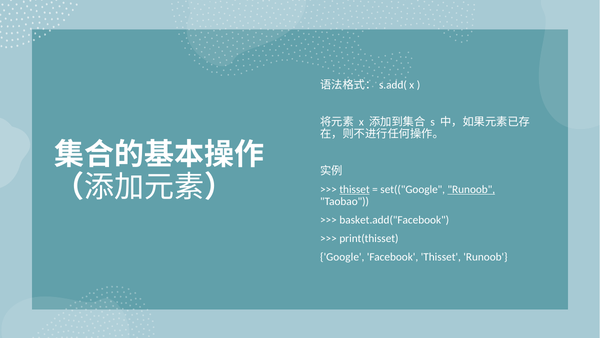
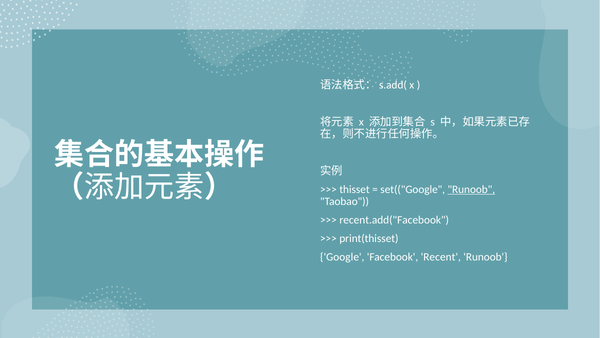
thisset at (355, 189) underline: present -> none
basket.add("Facebook: basket.add("Facebook -> recent.add("Facebook
Facebook Thisset: Thisset -> Recent
